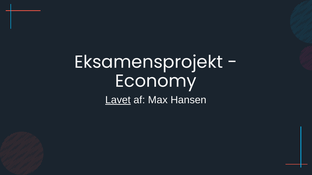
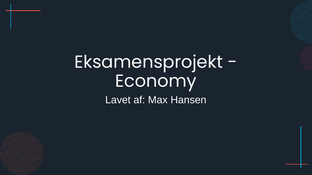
Lavet underline: present -> none
